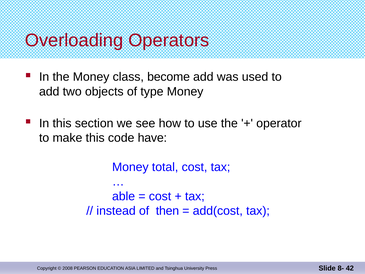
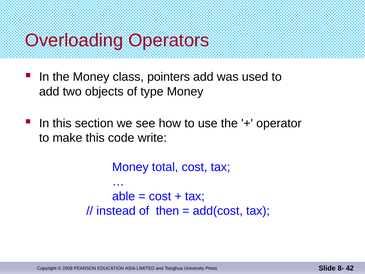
become: become -> pointers
have: have -> write
